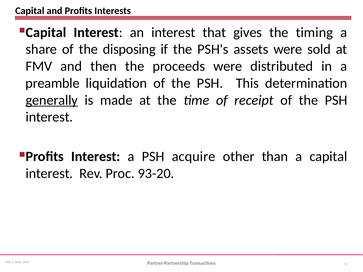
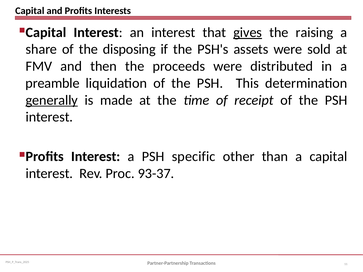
gives underline: none -> present
timing: timing -> raising
acquire: acquire -> specific
93-20: 93-20 -> 93-37
